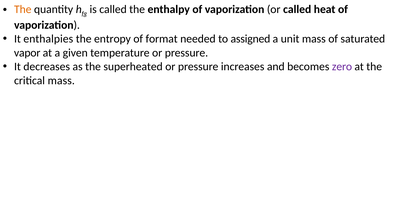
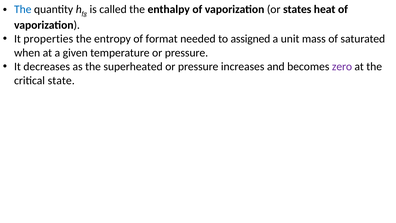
The at (23, 9) colour: orange -> blue
or called: called -> states
enthalpies: enthalpies -> properties
vapor: vapor -> when
critical mass: mass -> state
